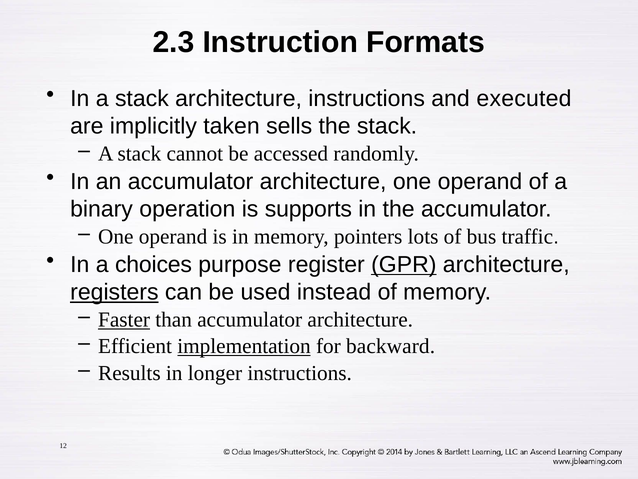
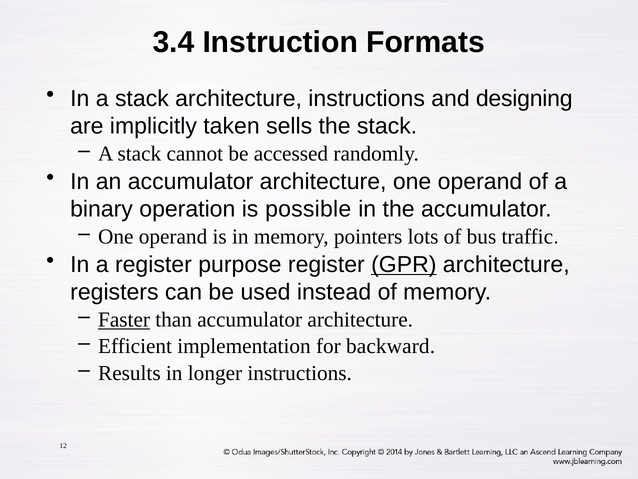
2.3: 2.3 -> 3.4
executed: executed -> designing
supports: supports -> possible
a choices: choices -> register
registers underline: present -> none
implementation underline: present -> none
